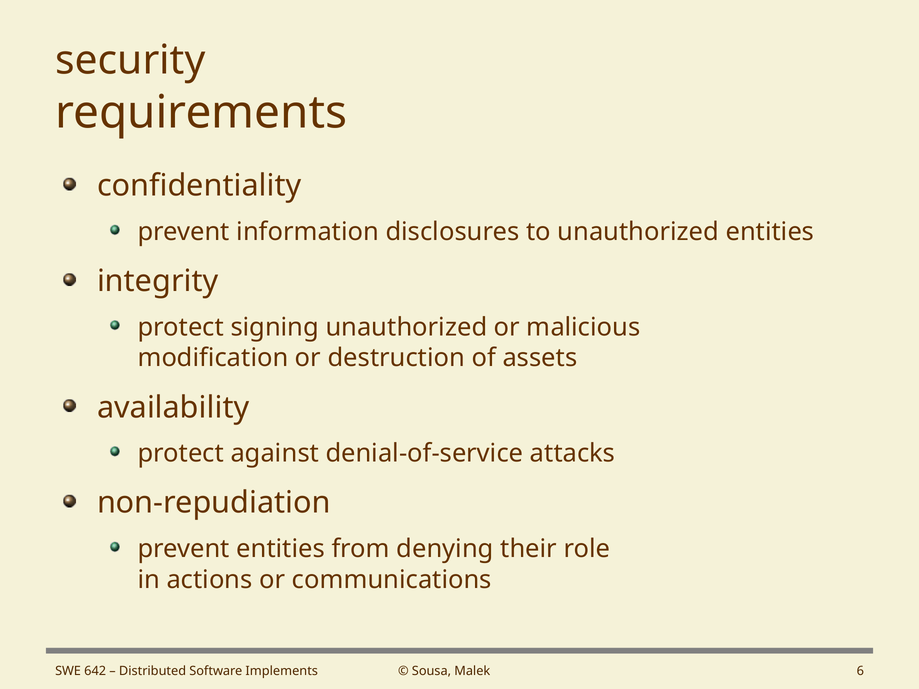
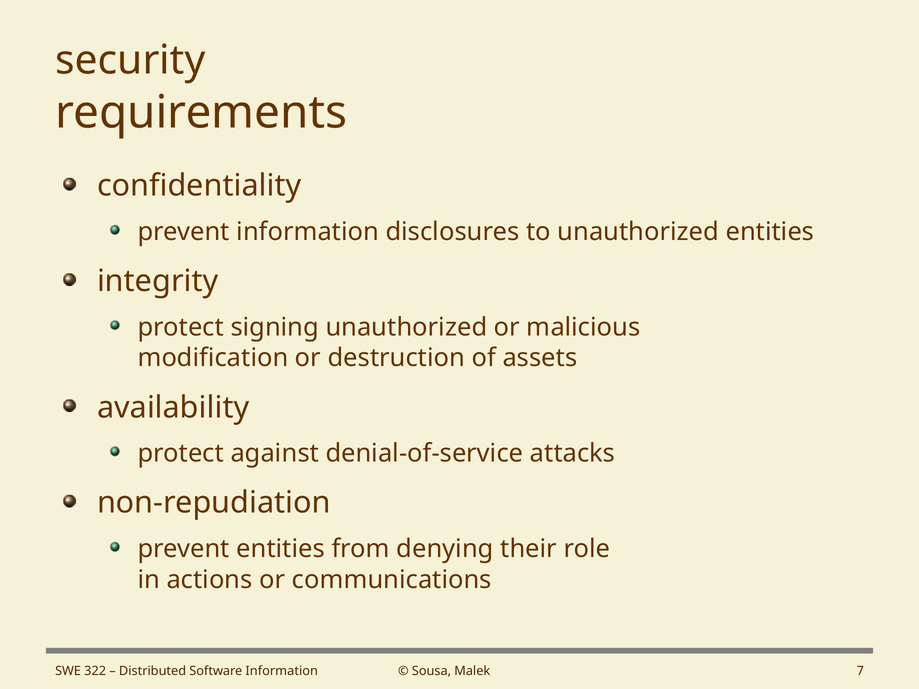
642: 642 -> 322
Software Implements: Implements -> Information
6: 6 -> 7
